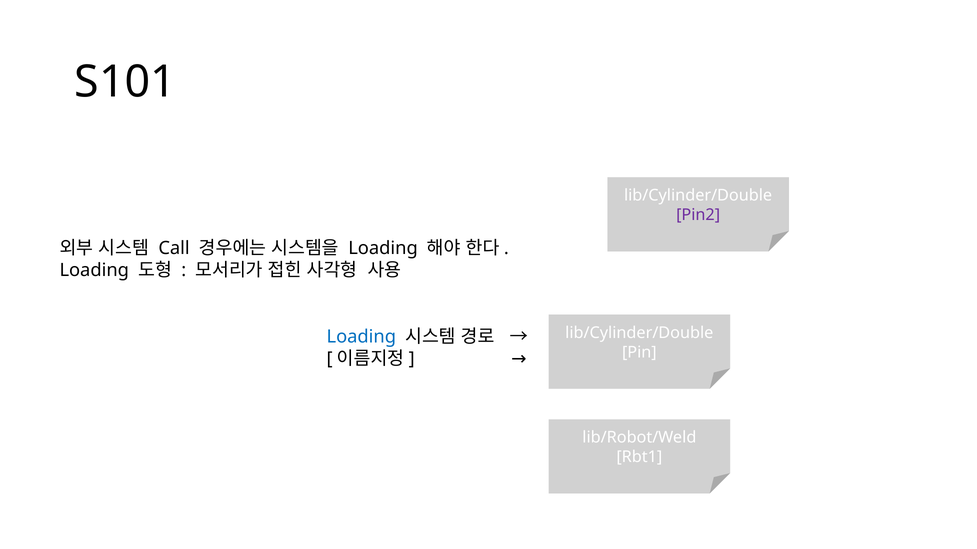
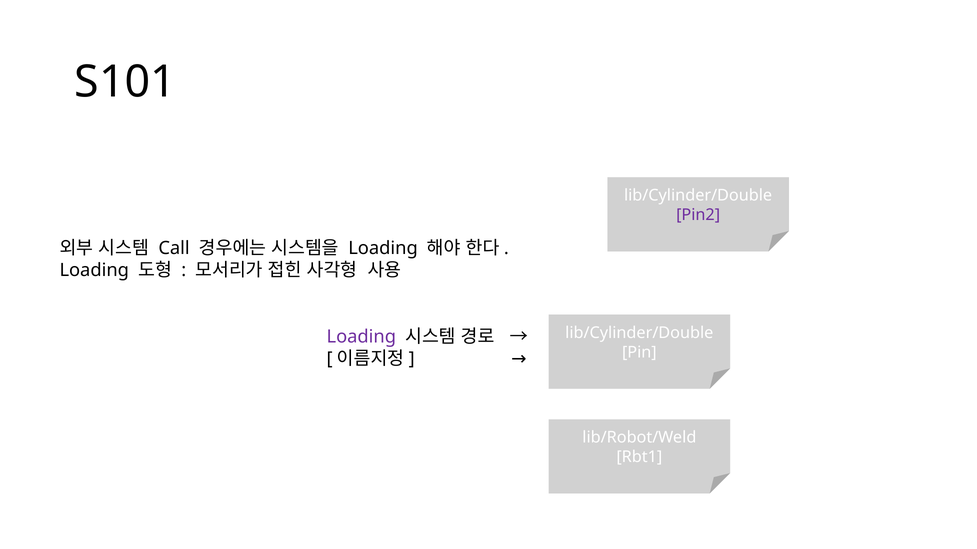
Loading at (361, 337) colour: blue -> purple
